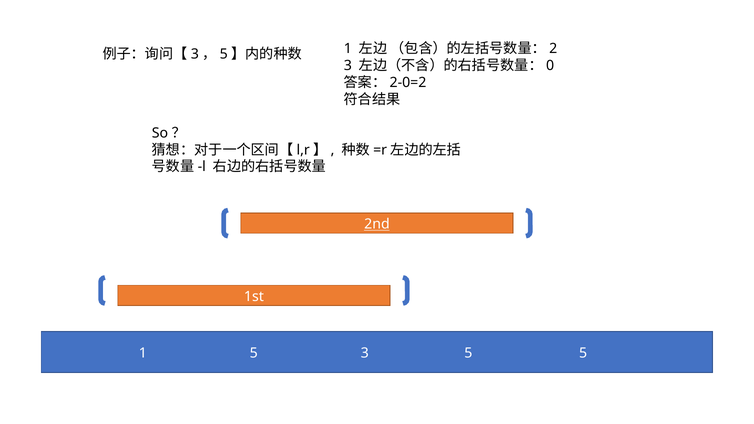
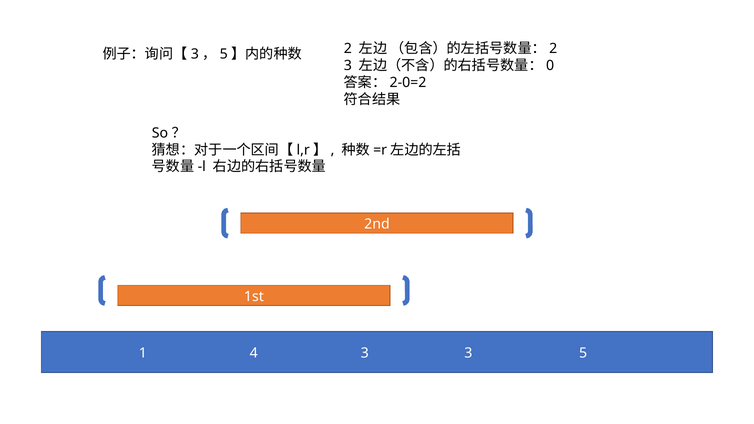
1 at (348, 49): 1 -> 2
2nd underline: present -> none
1 5: 5 -> 4
3 5: 5 -> 3
